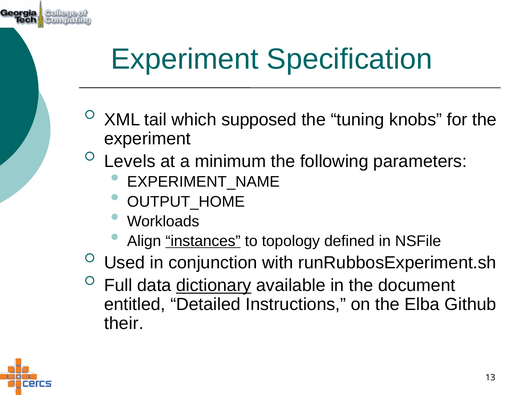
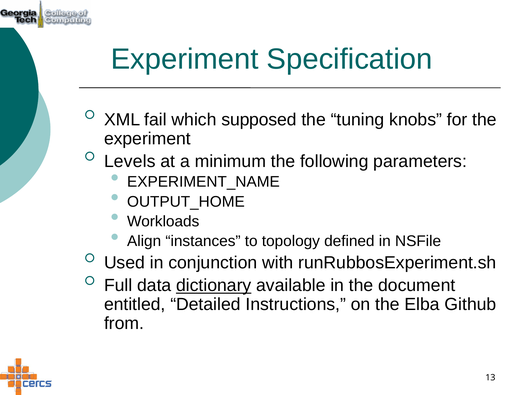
tail: tail -> fail
instances underline: present -> none
their: their -> from
